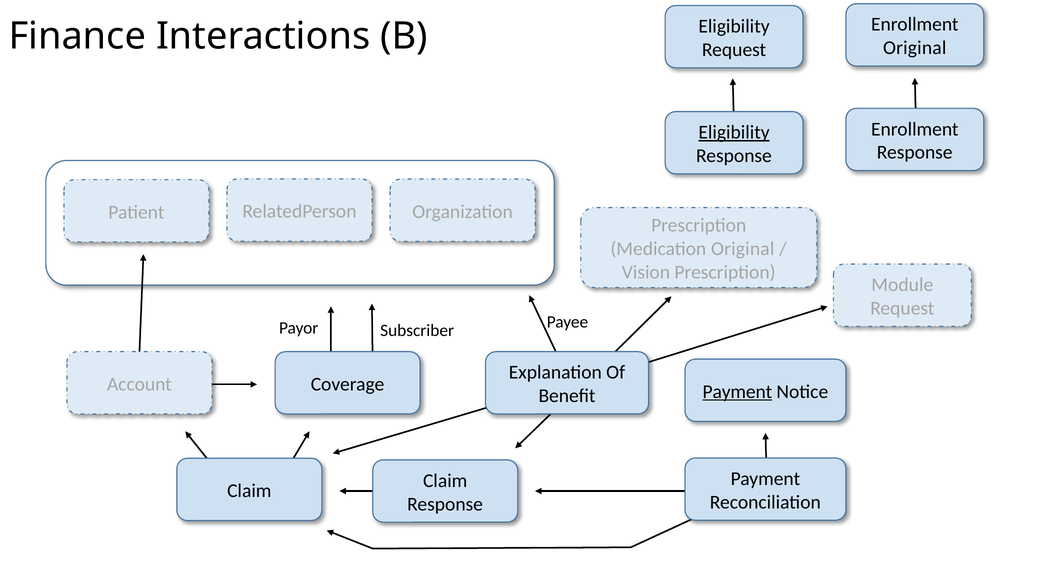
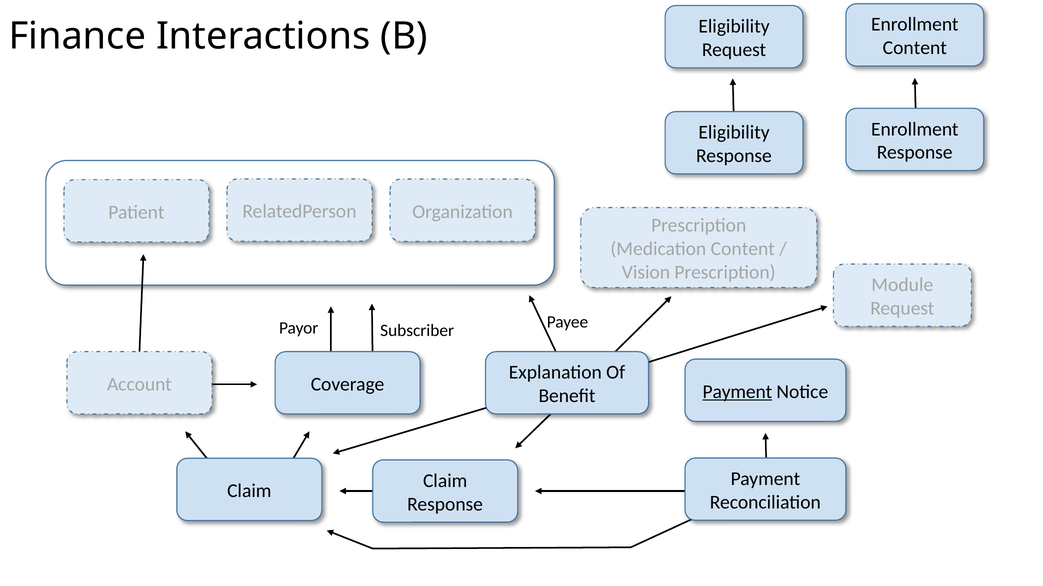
Original at (915, 48): Original -> Content
Eligibility at (734, 133) underline: present -> none
Medication Original: Original -> Content
